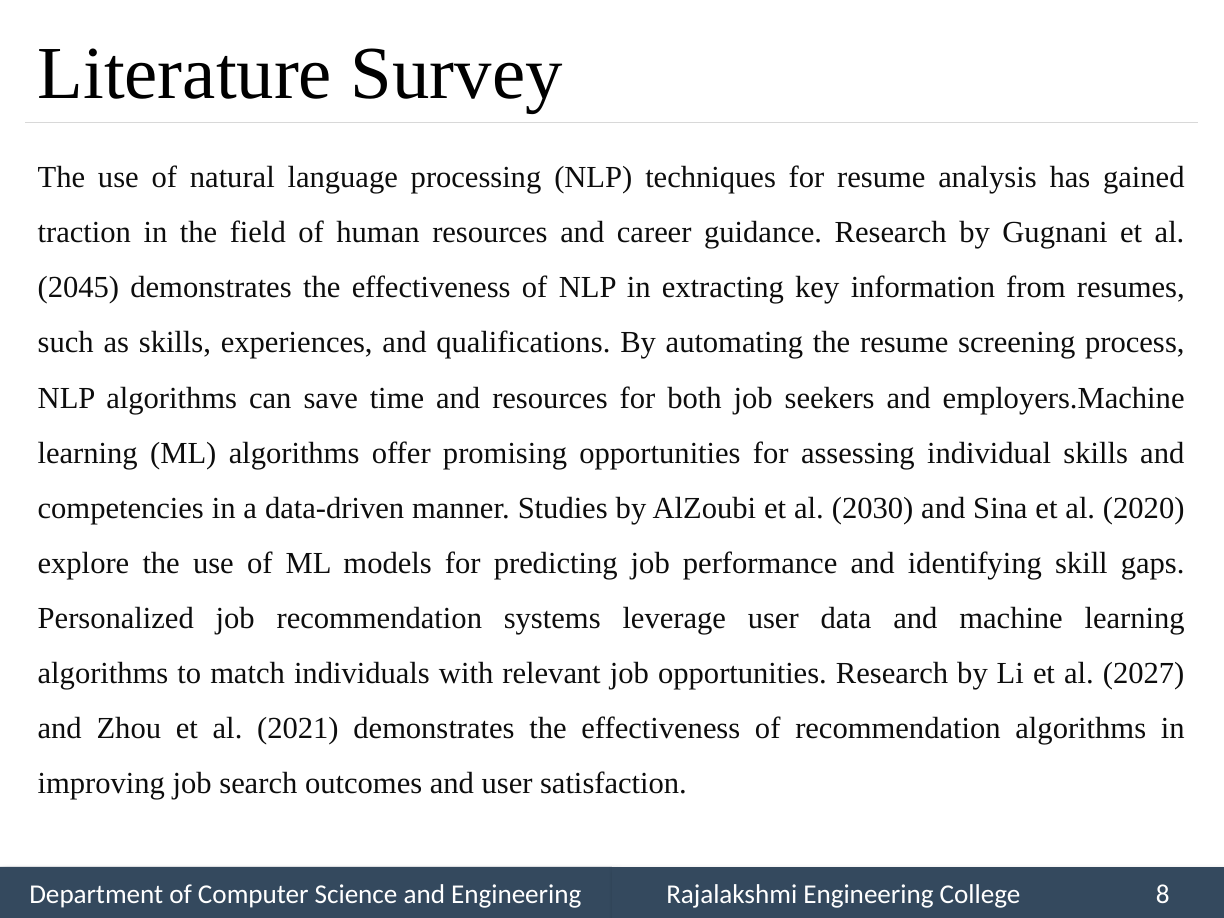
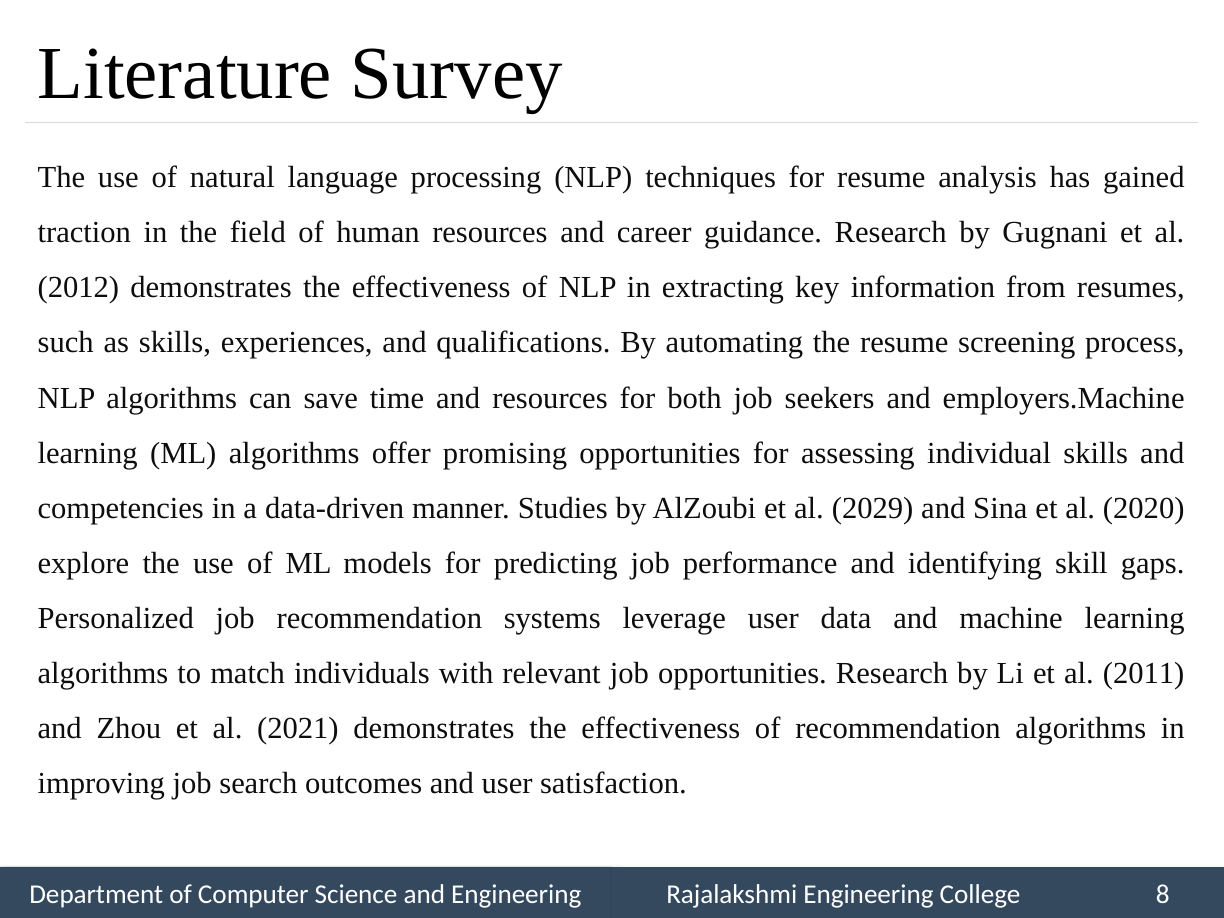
2045: 2045 -> 2012
2030: 2030 -> 2029
2027: 2027 -> 2011
